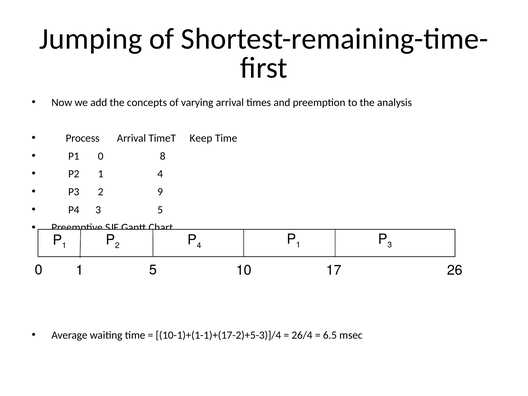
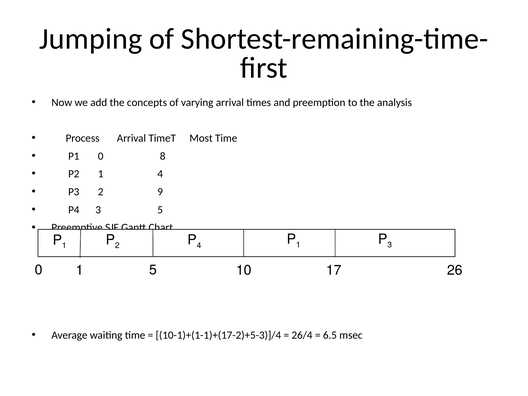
Keep: Keep -> Most
